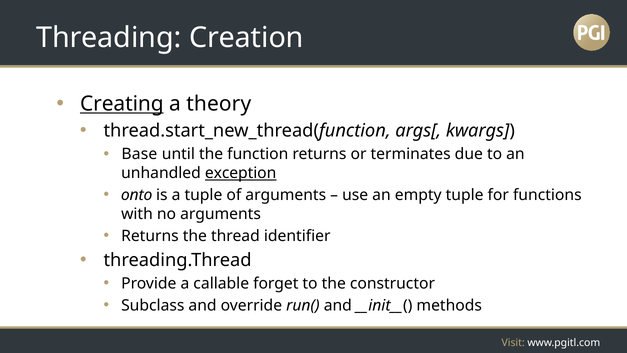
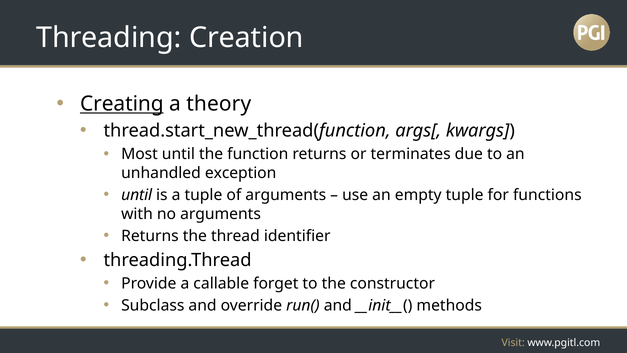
Base: Base -> Most
exception underline: present -> none
onto at (137, 195): onto -> until
